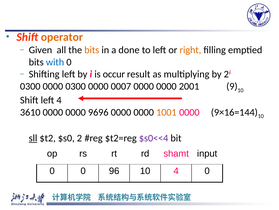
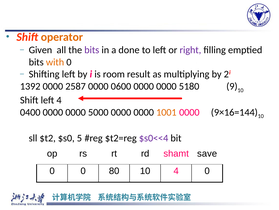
bits at (92, 50) colour: orange -> purple
right colour: orange -> purple
with colour: blue -> orange
occur: occur -> room
0300 at (30, 86): 0300 -> 1392
0000 0300: 0300 -> 2587
0007: 0007 -> 0600
2001: 2001 -> 5180
3610: 3610 -> 0400
9696: 9696 -> 5000
sll underline: present -> none
2: 2 -> 5
input: input -> save
96: 96 -> 80
